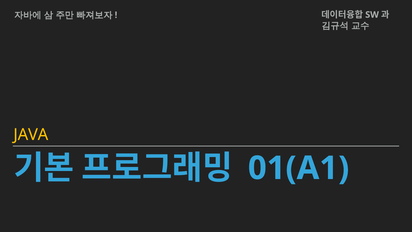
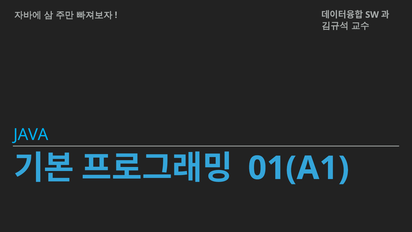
JAVA colour: yellow -> light blue
